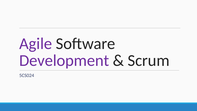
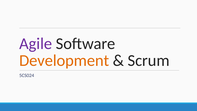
Development colour: purple -> orange
